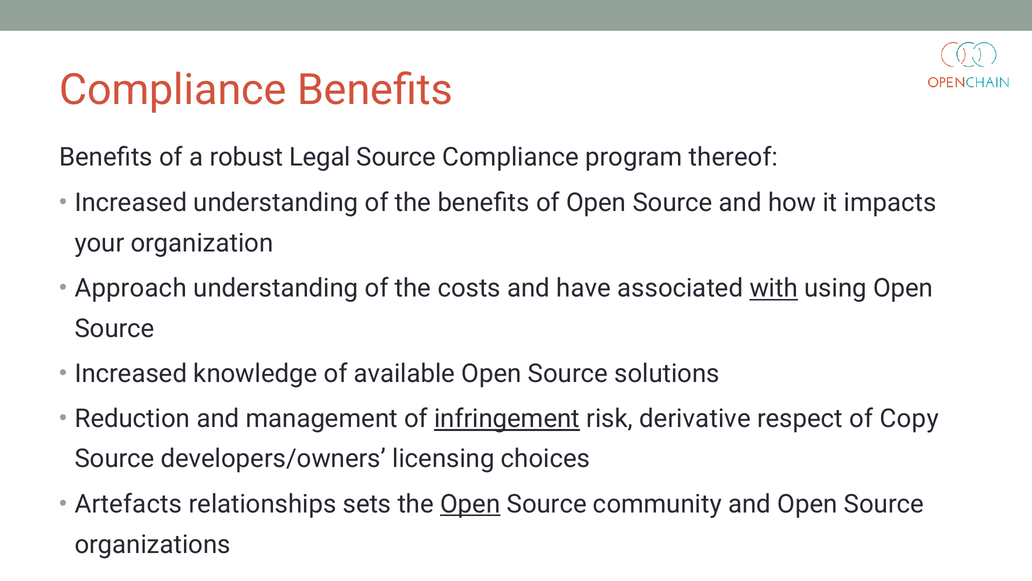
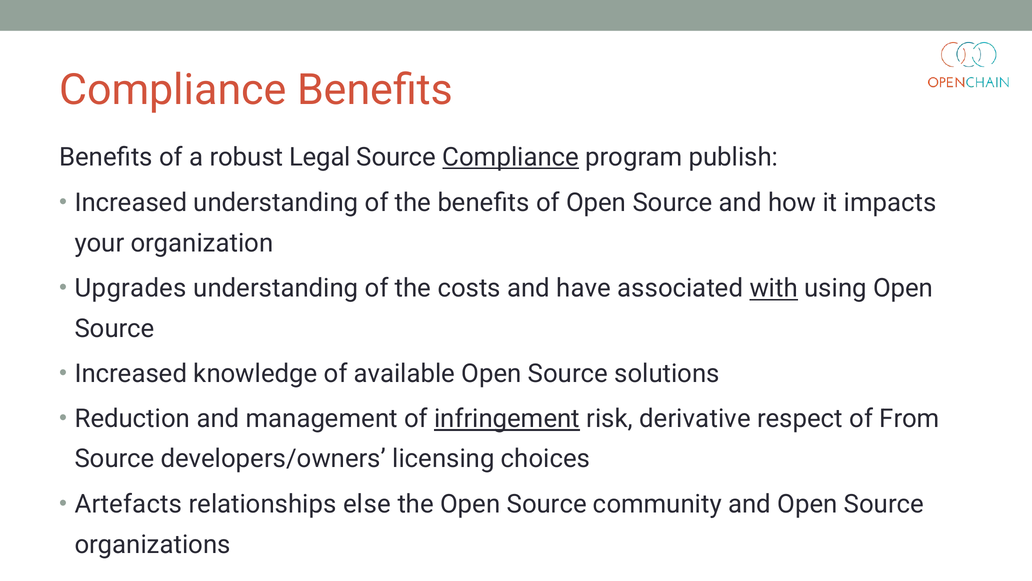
Compliance at (511, 157) underline: none -> present
thereof: thereof -> publish
Approach: Approach -> Upgrades
Copy: Copy -> From
sets: sets -> else
Open at (470, 504) underline: present -> none
